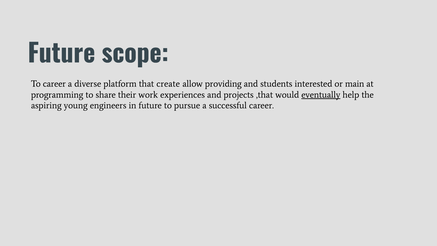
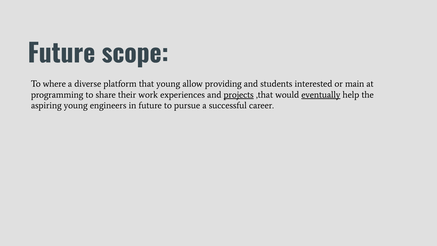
To career: career -> where
that create: create -> young
projects underline: none -> present
